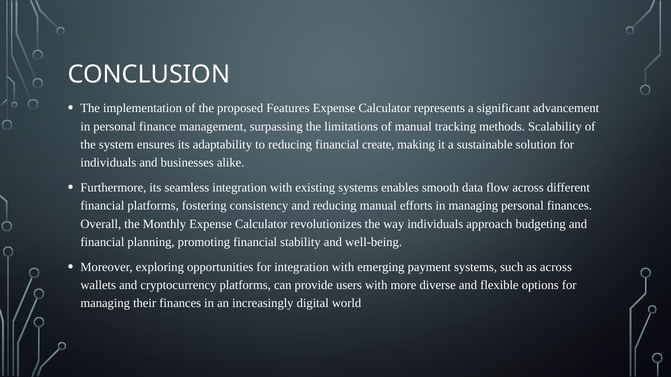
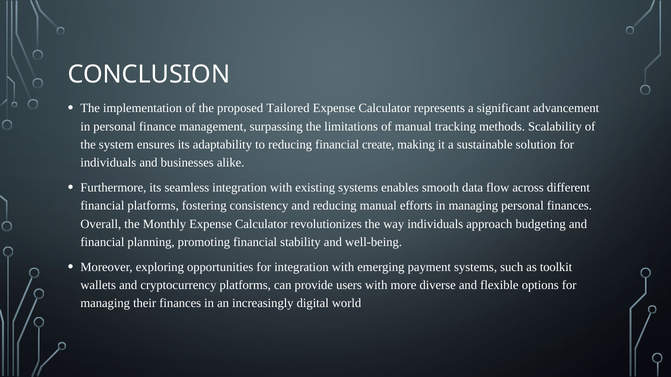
Features: Features -> Tailored
as across: across -> toolkit
